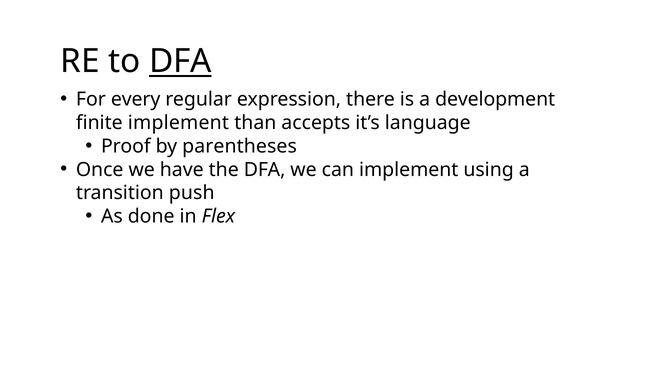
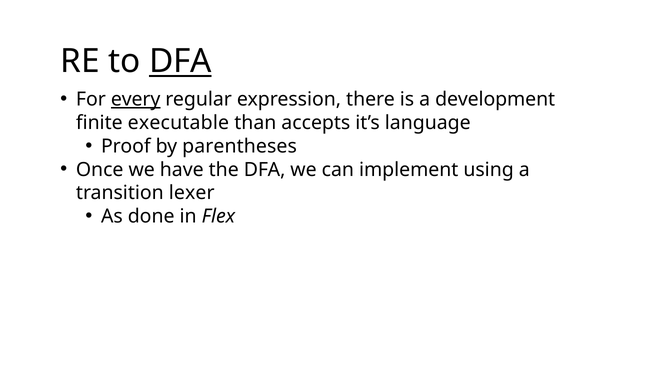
every underline: none -> present
finite implement: implement -> executable
push: push -> lexer
